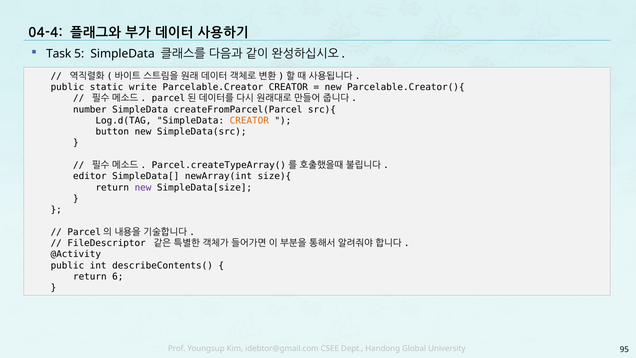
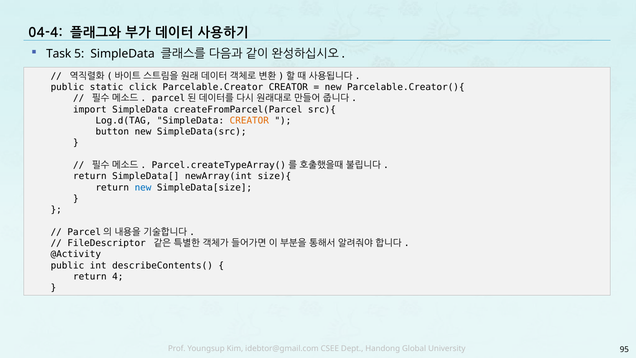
write: write -> click
number: number -> import
editor at (90, 176): editor -> return
new at (143, 187) colour: purple -> blue
6: 6 -> 4
